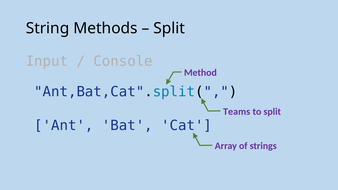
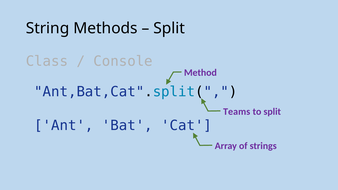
Input: Input -> Class
